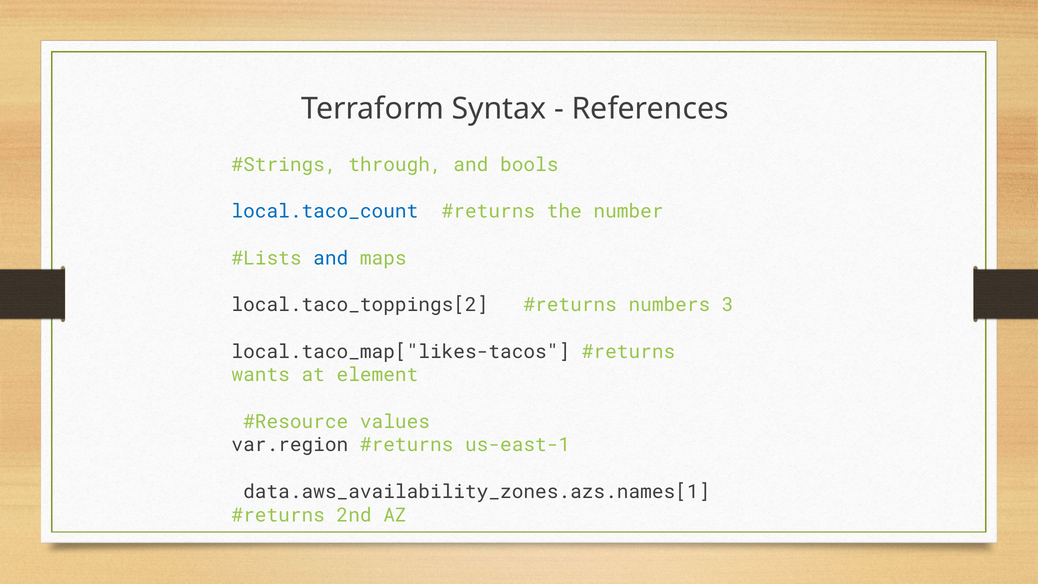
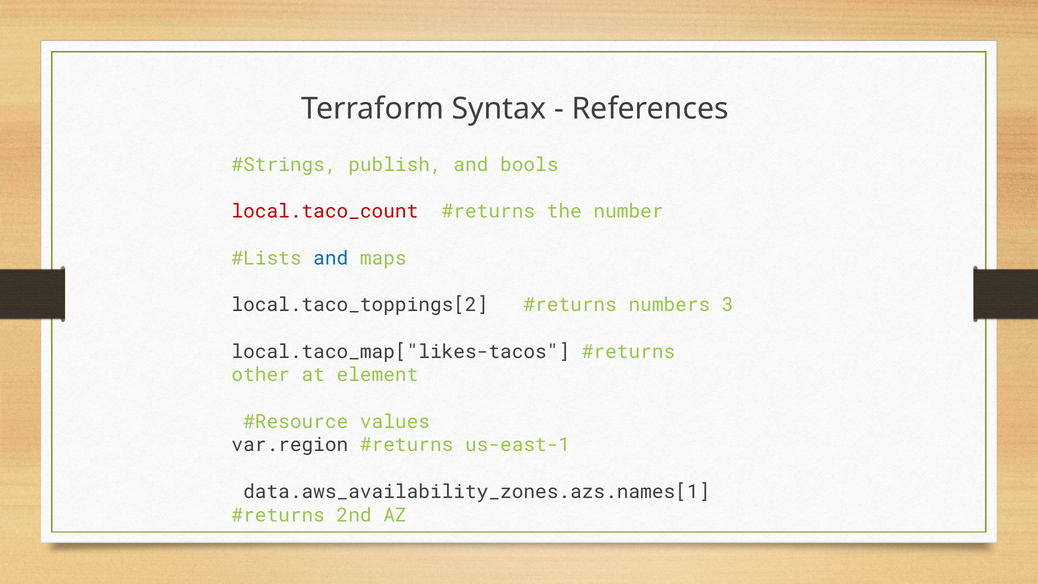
through: through -> publish
local.taco_count colour: blue -> red
wants: wants -> other
